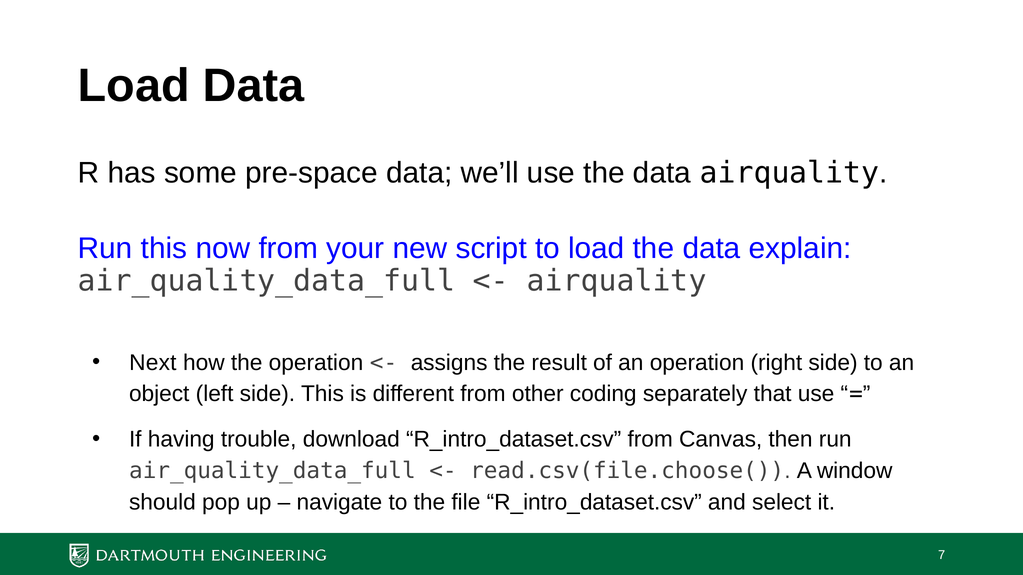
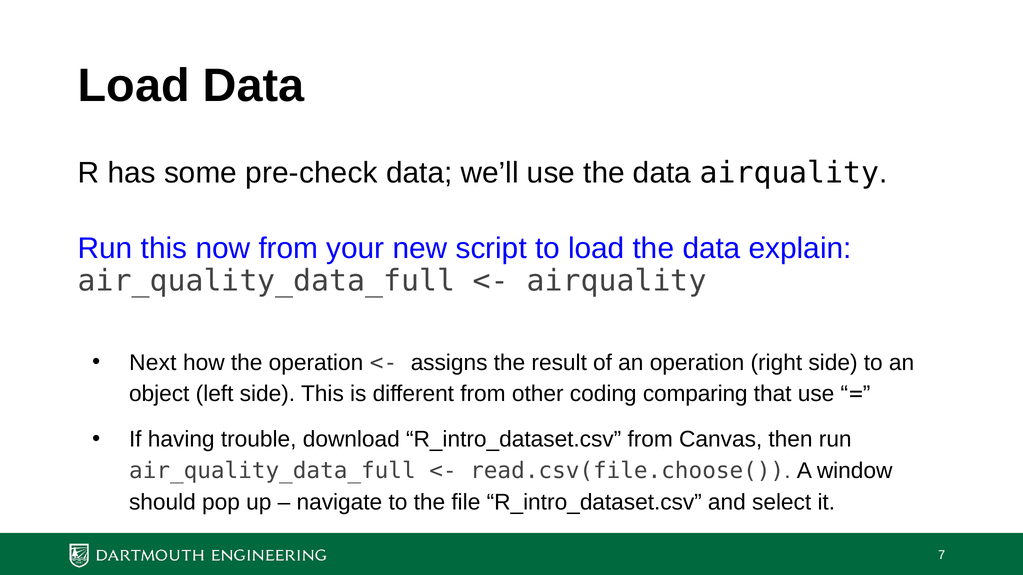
pre-space: pre-space -> pre-check
separately: separately -> comparing
